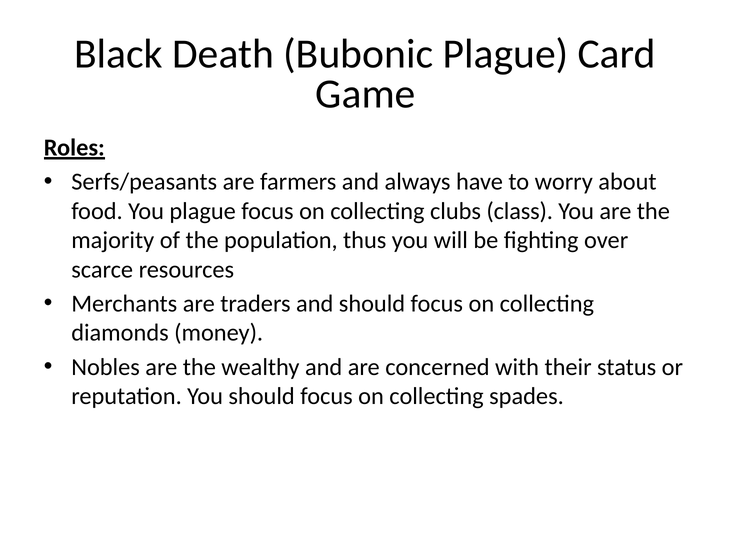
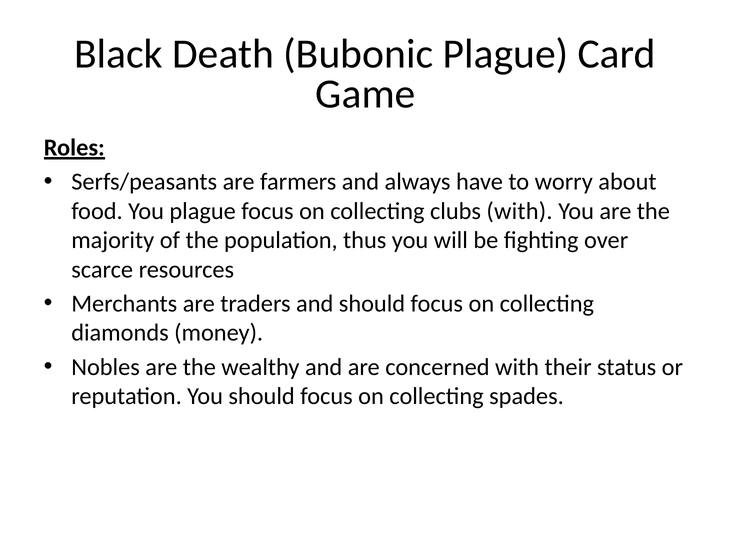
clubs class: class -> with
